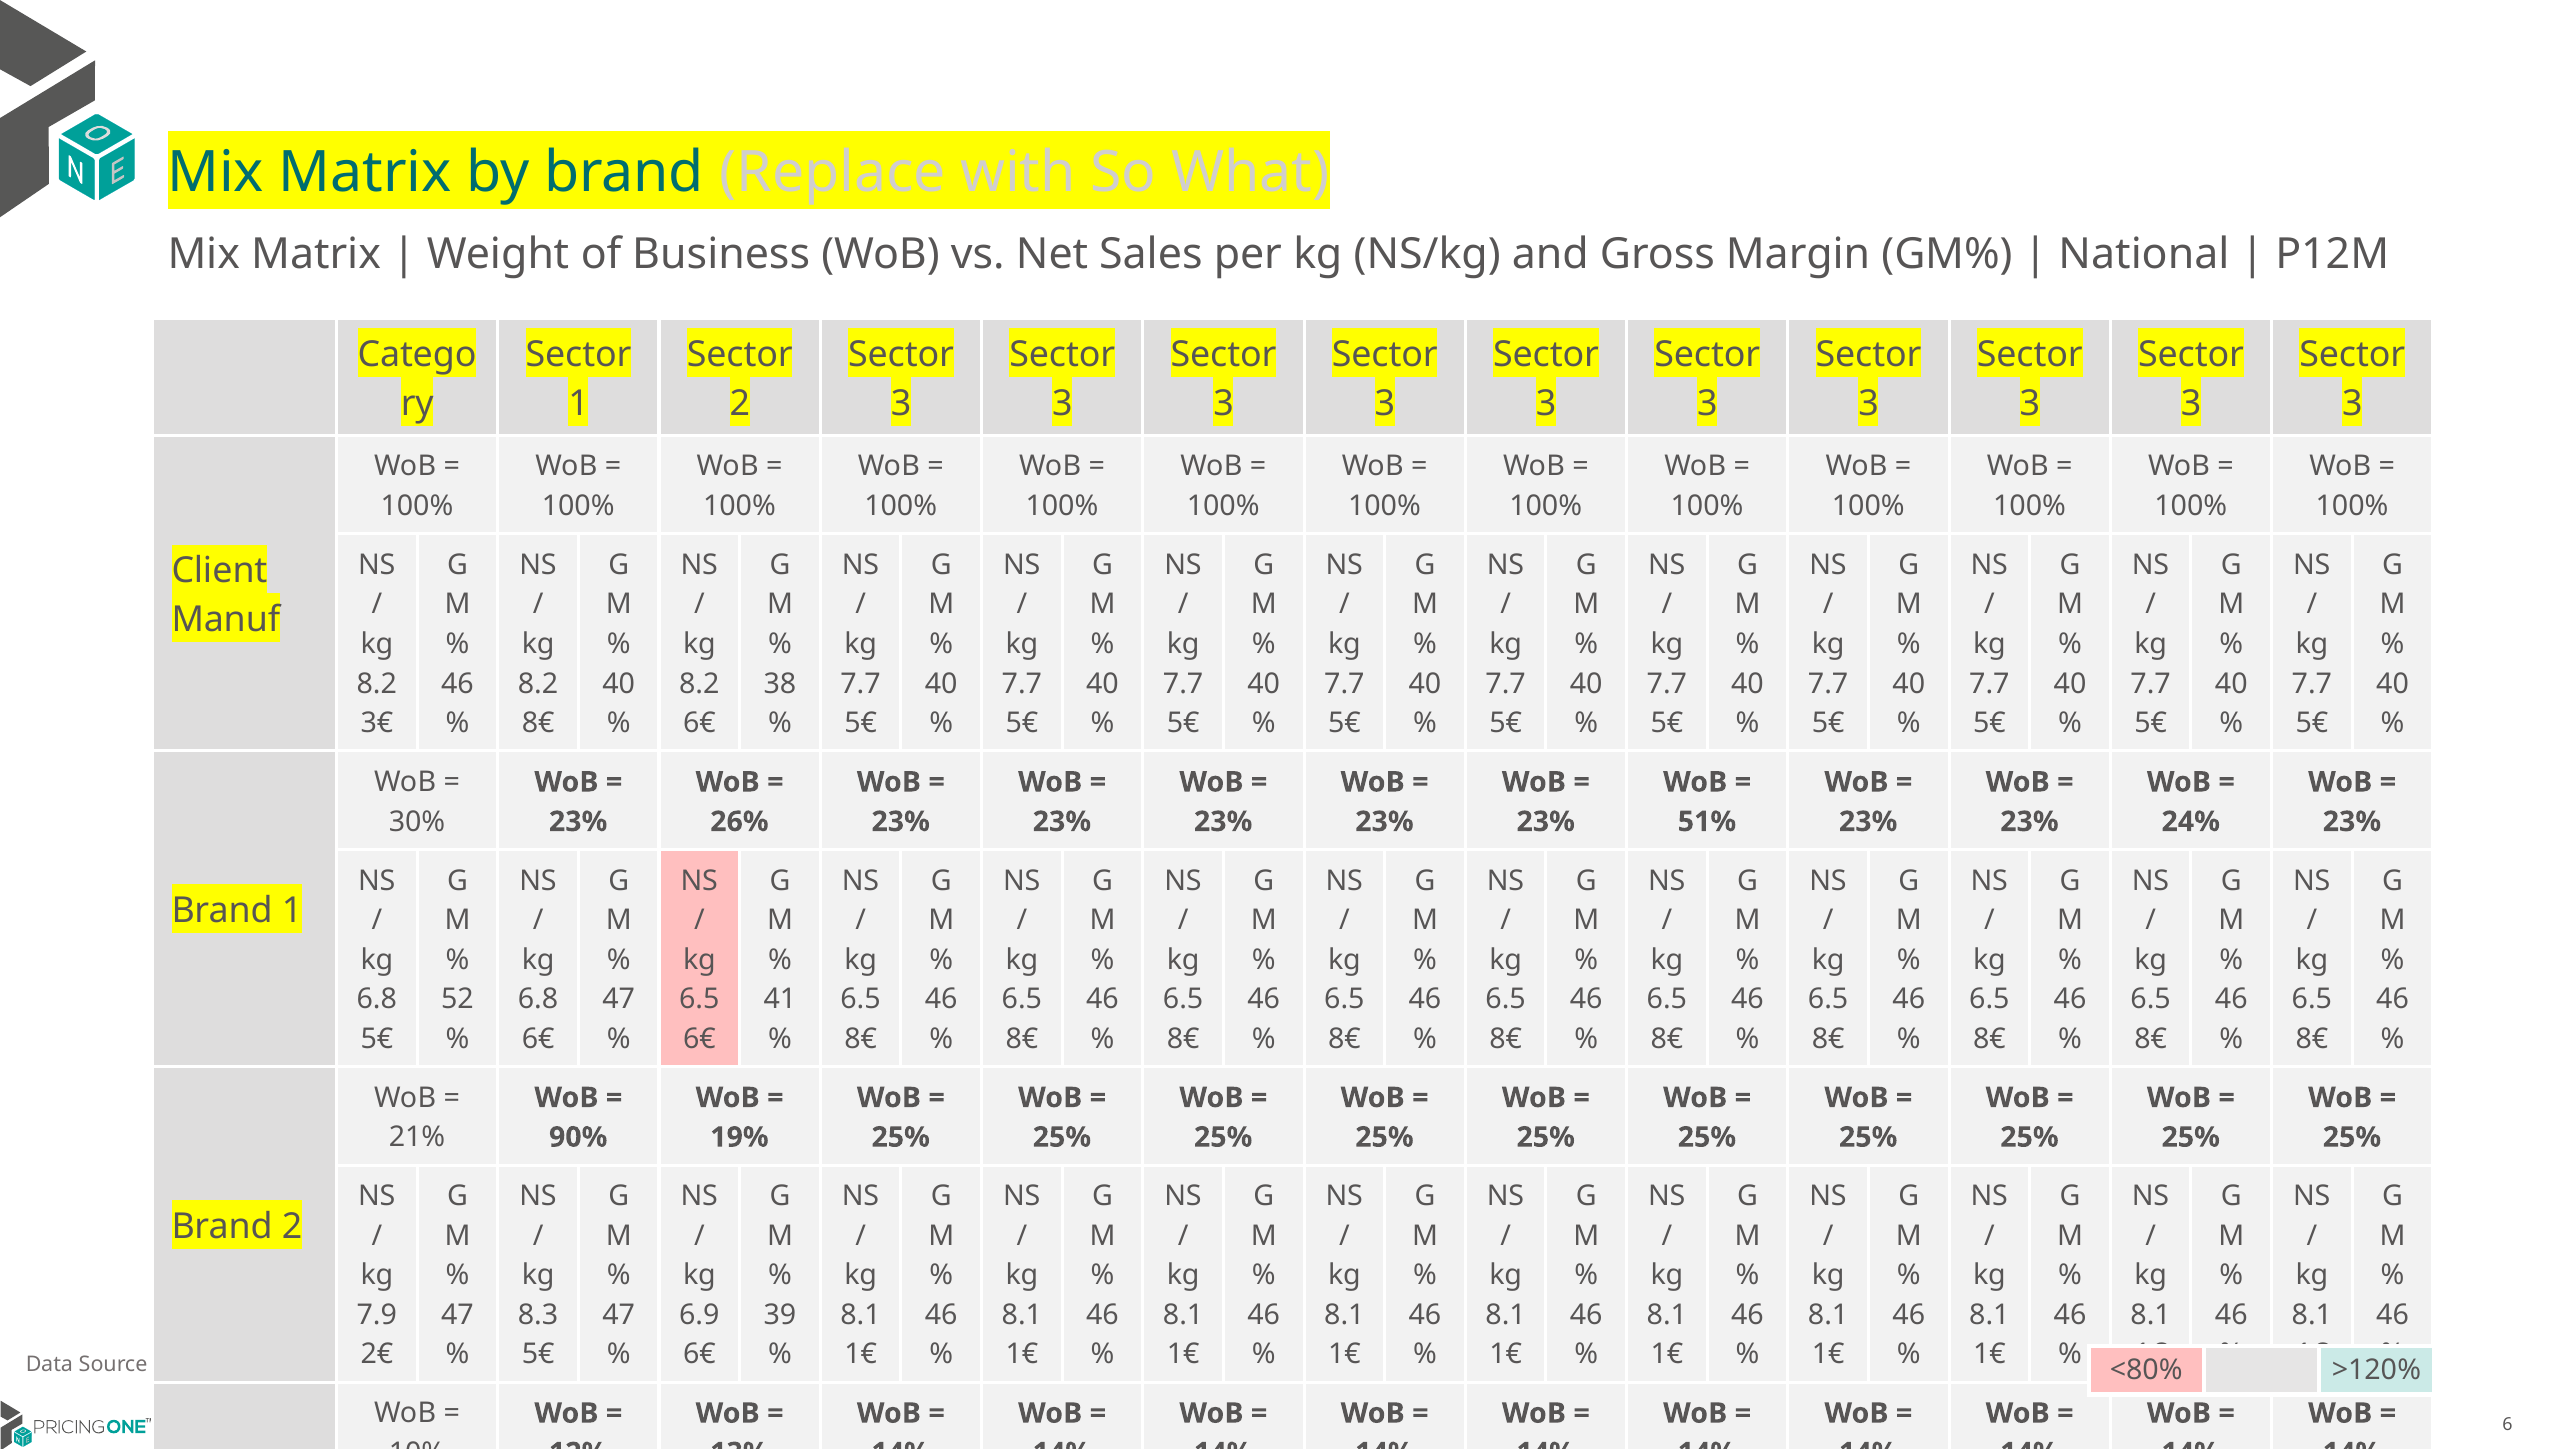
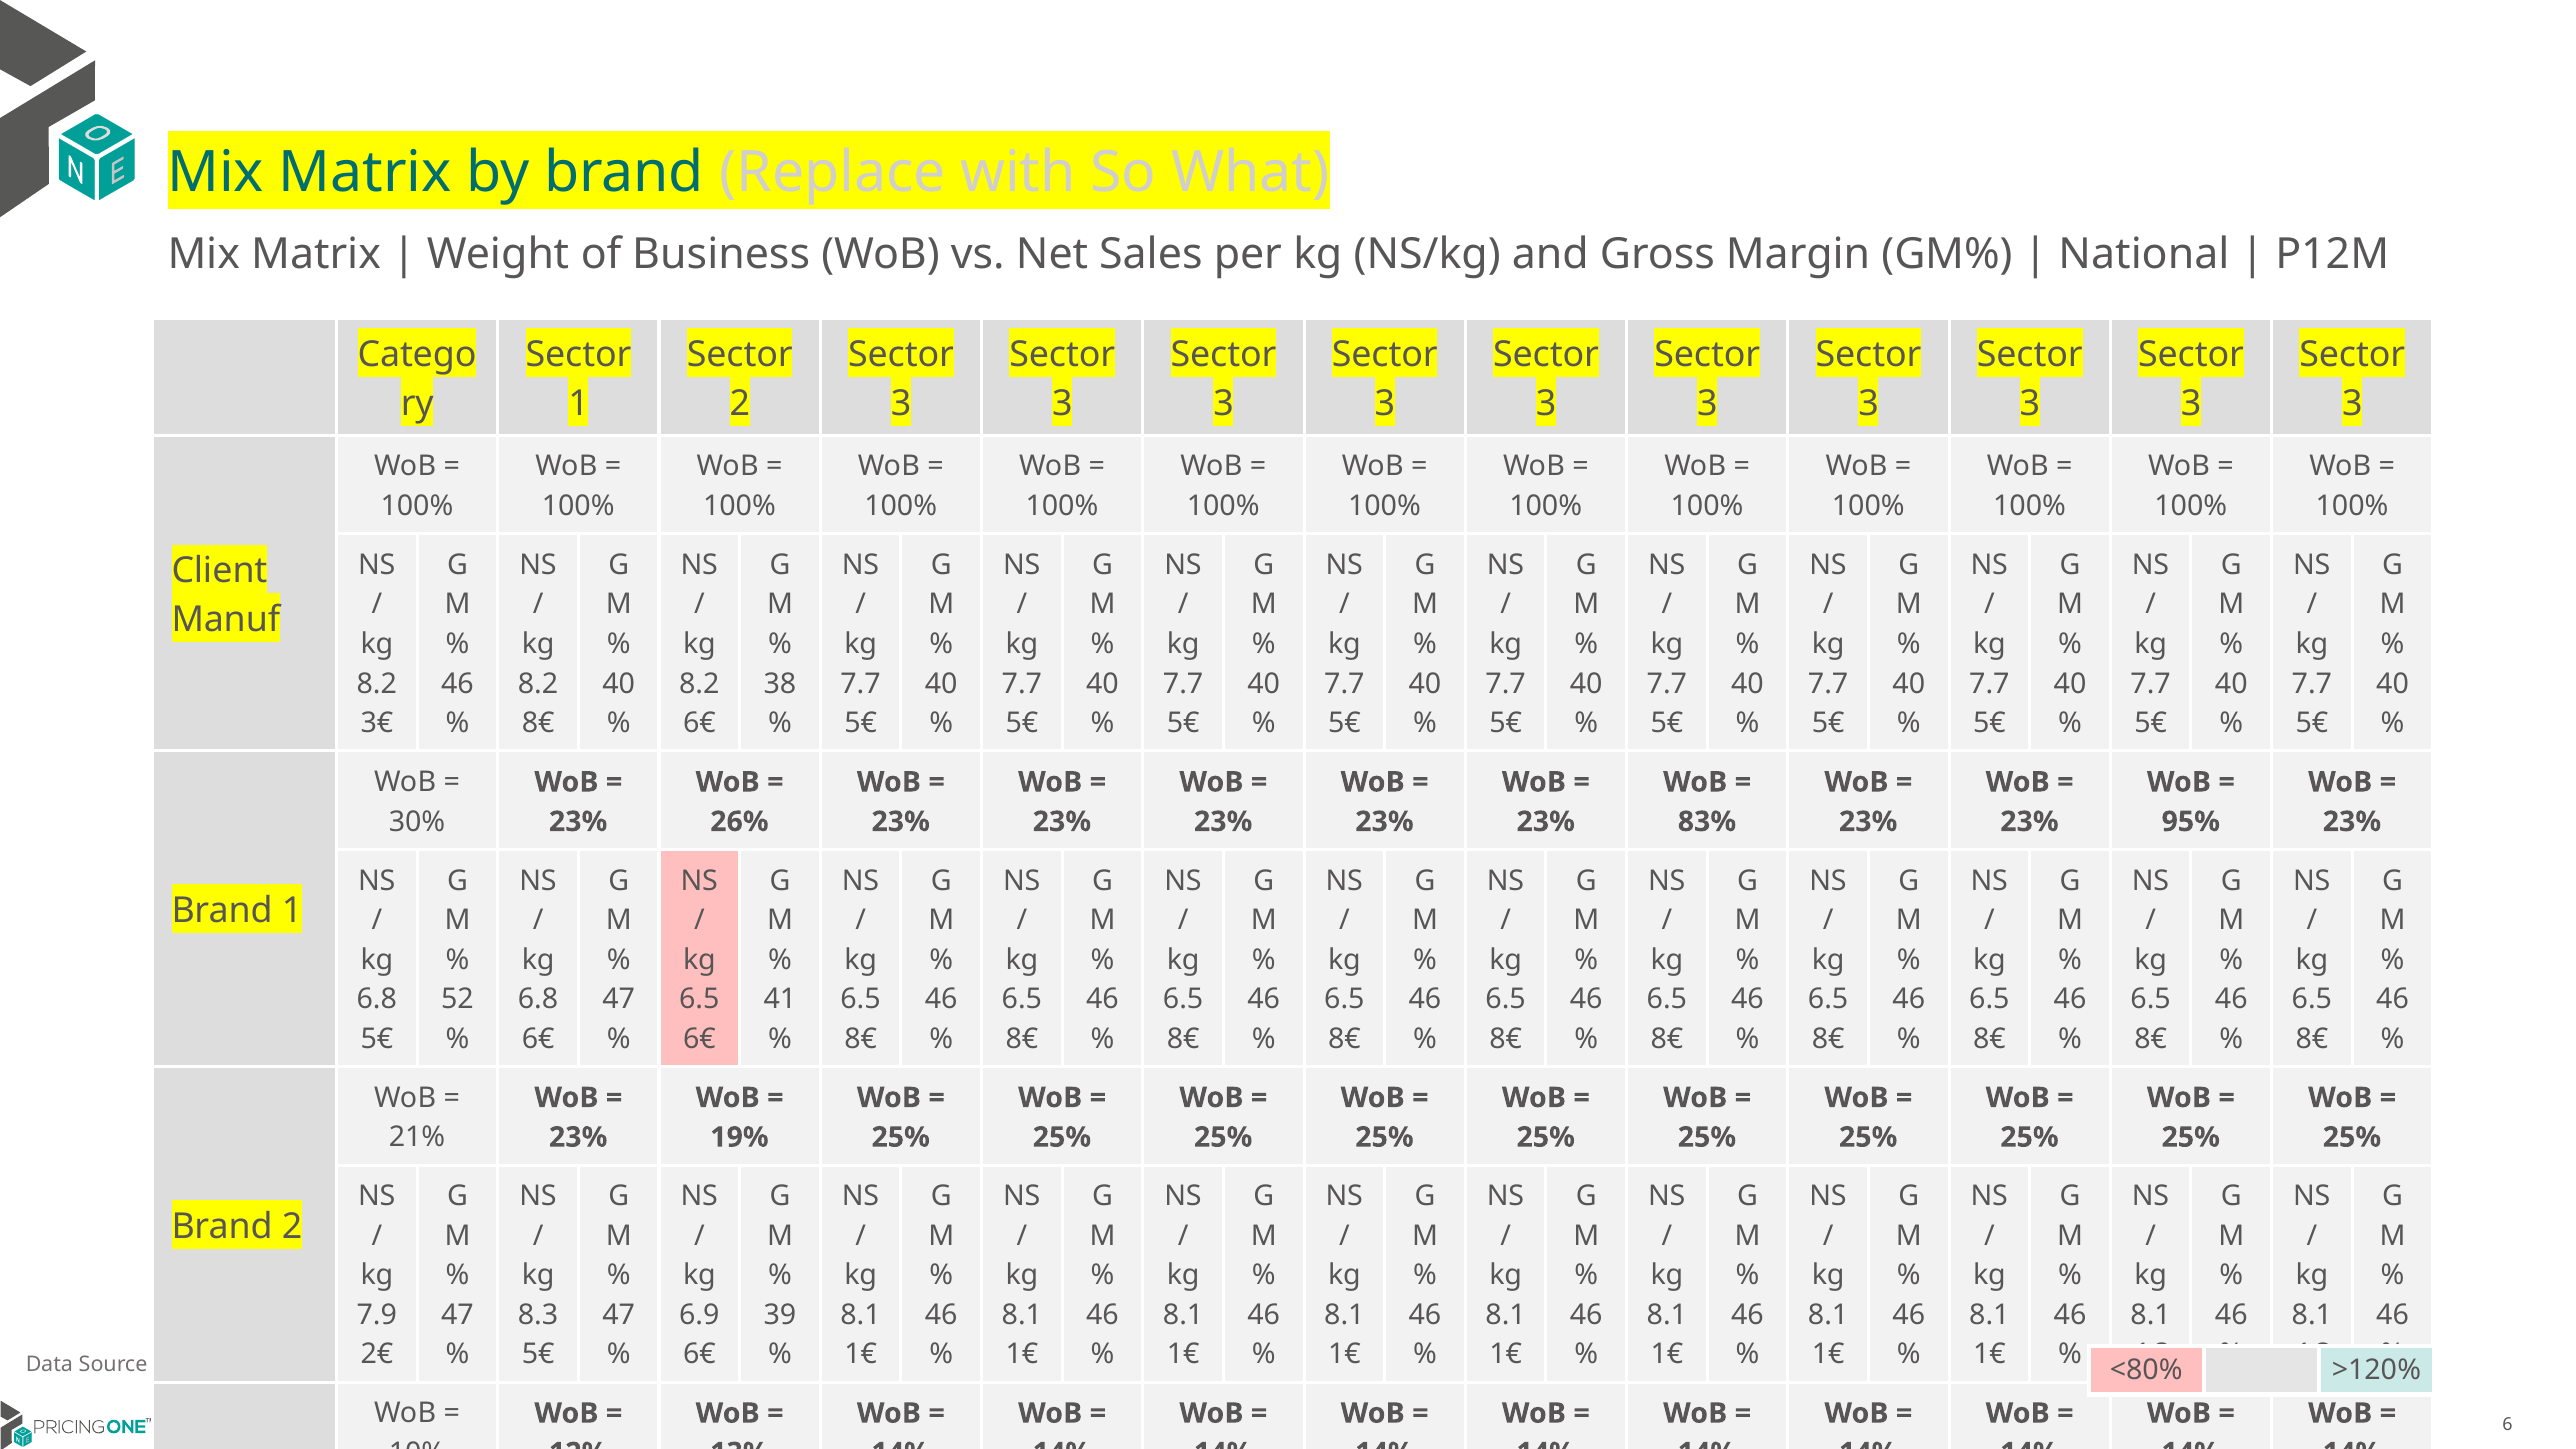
51%: 51% -> 83%
24%: 24% -> 95%
90% at (578, 1137): 90% -> 23%
